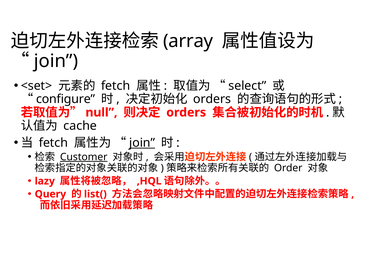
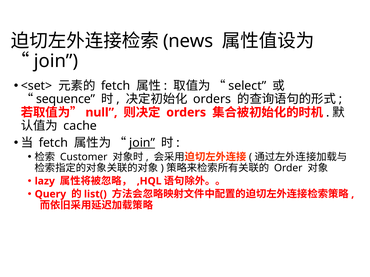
array: array -> news
configure: configure -> sequence
Customer underline: present -> none
